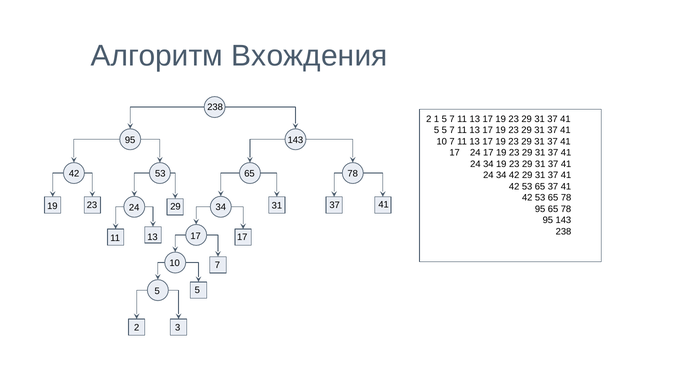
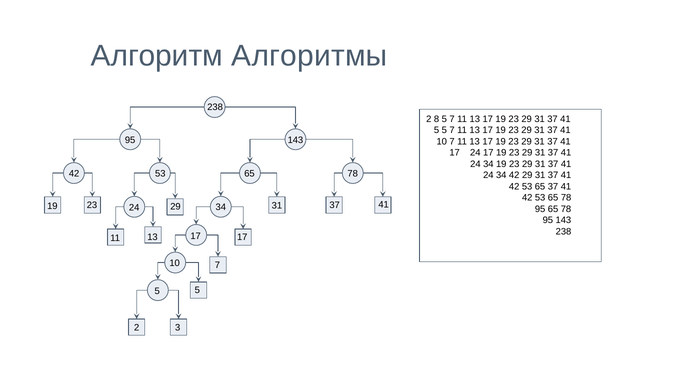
Вхождения: Вхождения -> Алгоритмы
1: 1 -> 8
